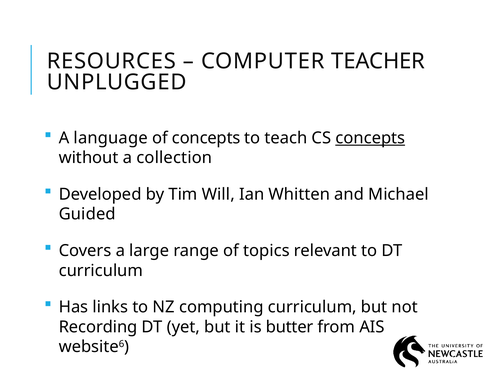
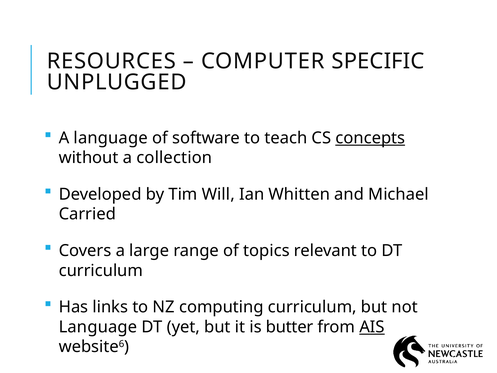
TEACHER: TEACHER -> SPECIFIC
of concepts: concepts -> software
Guided: Guided -> Carried
Recording at (98, 327): Recording -> Language
AIS underline: none -> present
